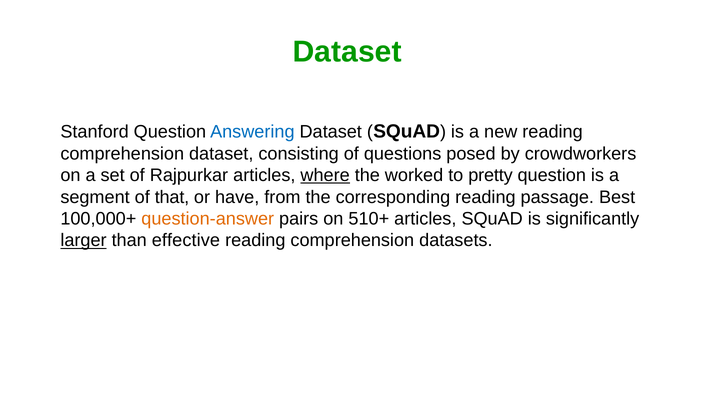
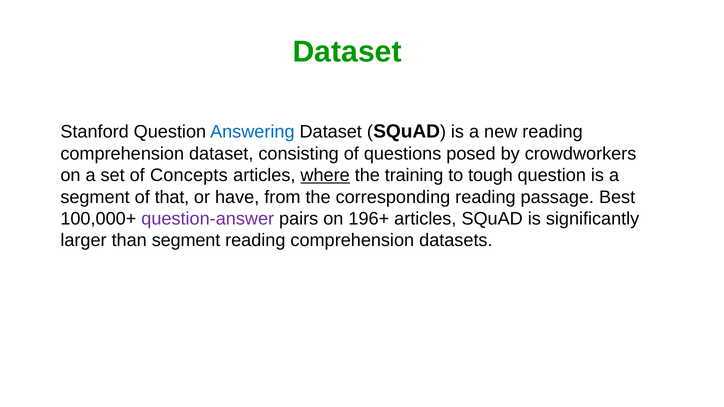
Rajpurkar: Rajpurkar -> Concepts
worked: worked -> training
pretty: pretty -> tough
question-answer colour: orange -> purple
510+: 510+ -> 196+
larger underline: present -> none
than effective: effective -> segment
